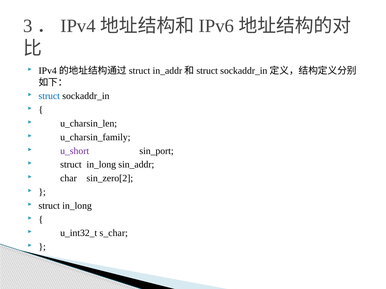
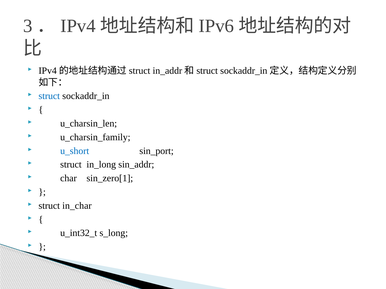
u_short colour: purple -> blue
sin_zero[2: sin_zero[2 -> sin_zero[1
in_long at (77, 206): in_long -> in_char
s_char: s_char -> s_long
